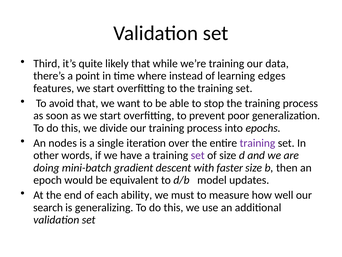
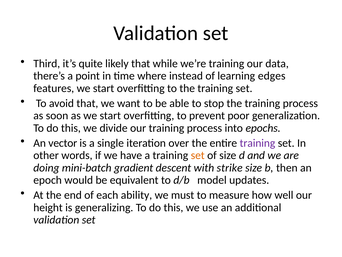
nodes: nodes -> vector
set at (198, 155) colour: purple -> orange
faster: faster -> strike
search: search -> height
